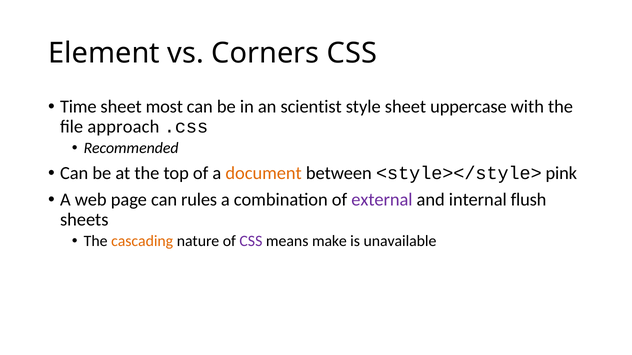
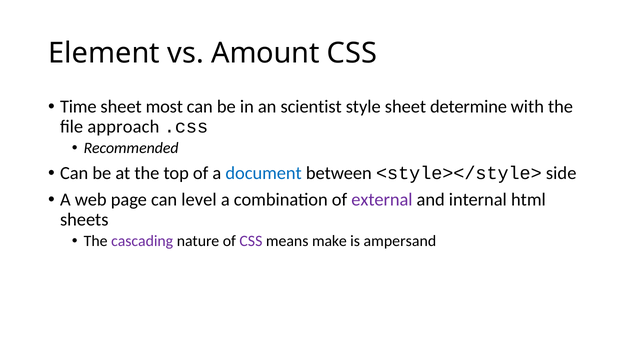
Corners: Corners -> Amount
uppercase: uppercase -> determine
document colour: orange -> blue
pink: pink -> side
rules: rules -> level
flush: flush -> html
cascading colour: orange -> purple
unavailable: unavailable -> ampersand
